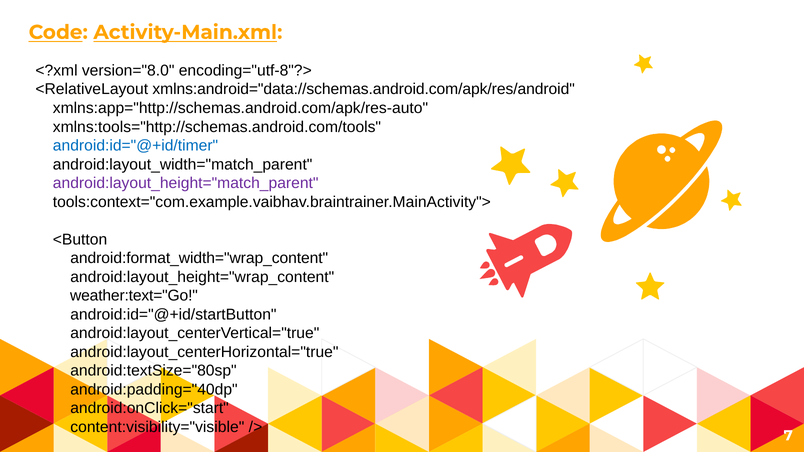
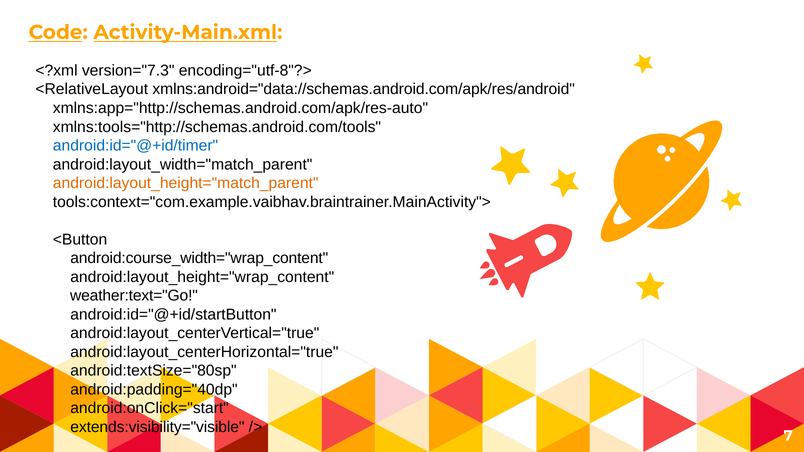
version="8.0: version="8.0 -> version="7.3
android:layout_height="match_parent at (186, 183) colour: purple -> orange
android:format_width="wrap_content: android:format_width="wrap_content -> android:course_width="wrap_content
content:visibility="visible: content:visibility="visible -> extends:visibility="visible
